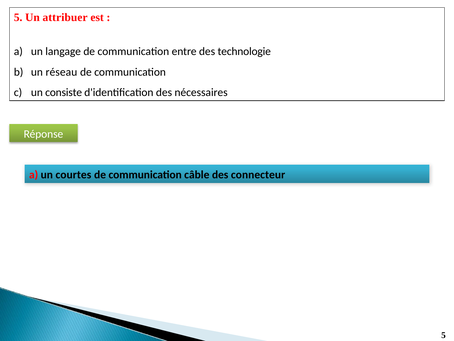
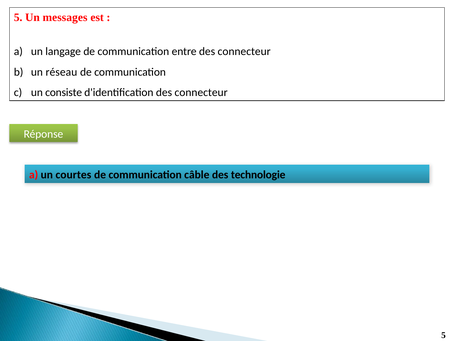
attribuer: attribuer -> messages
entre des technologie: technologie -> connecteur
d'identification des nécessaires: nécessaires -> connecteur
connecteur: connecteur -> technologie
